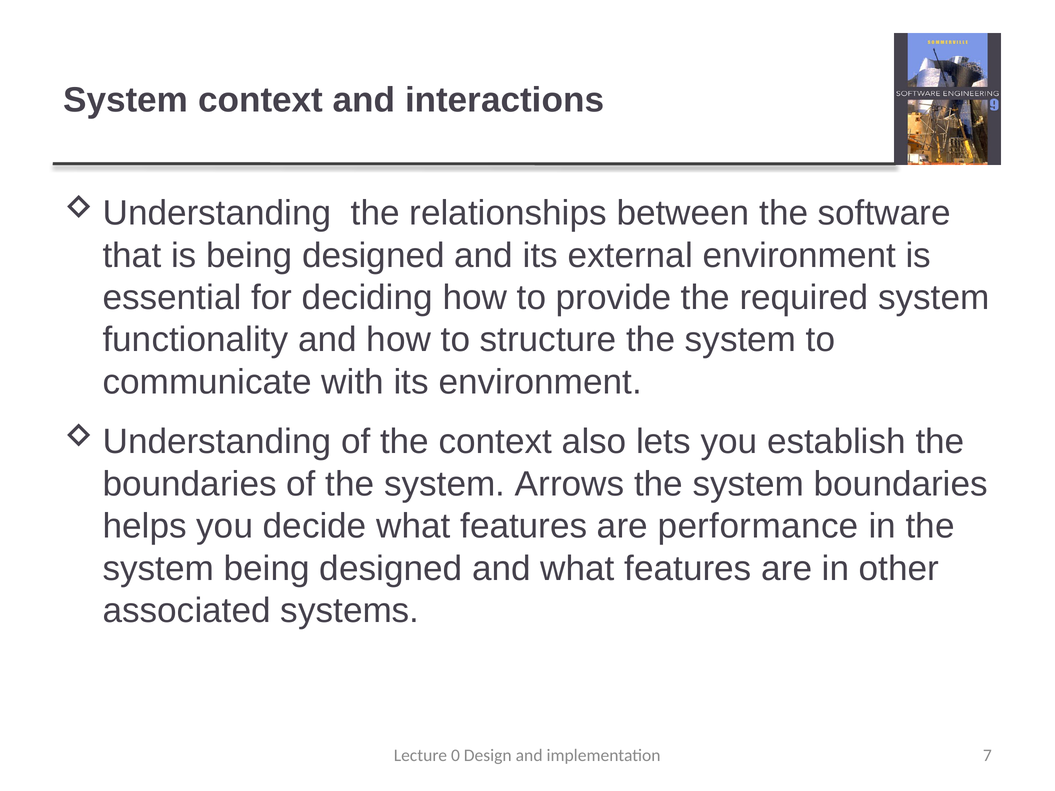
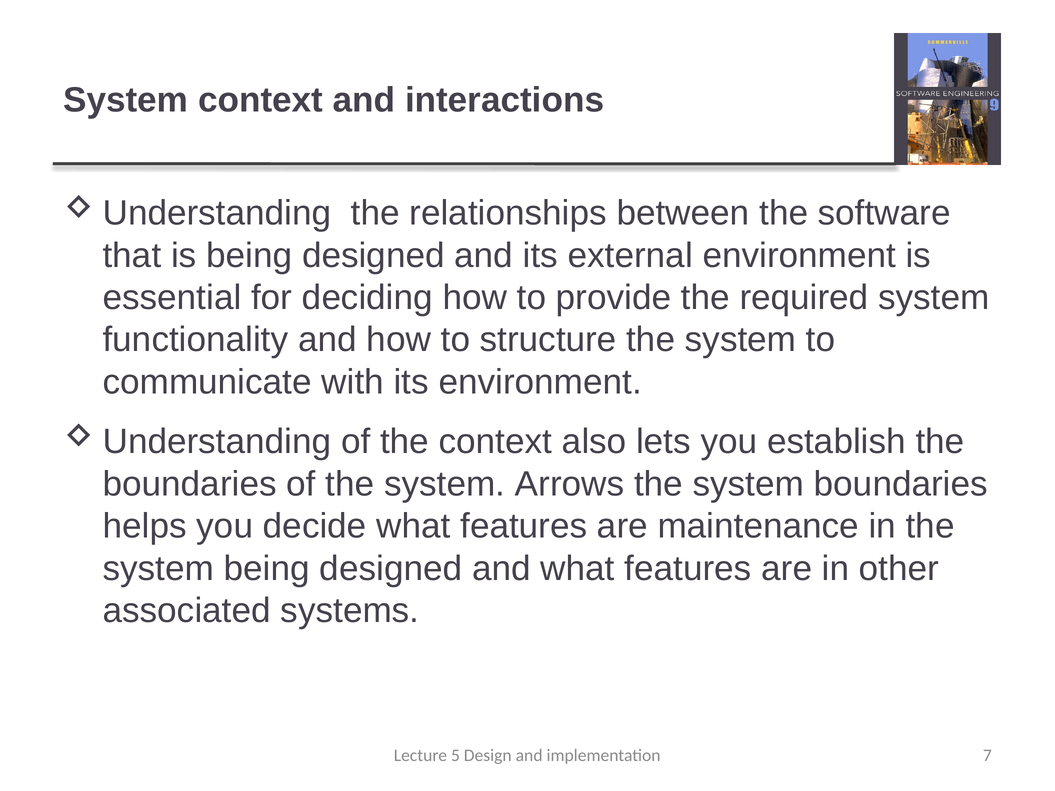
performance: performance -> maintenance
0: 0 -> 5
